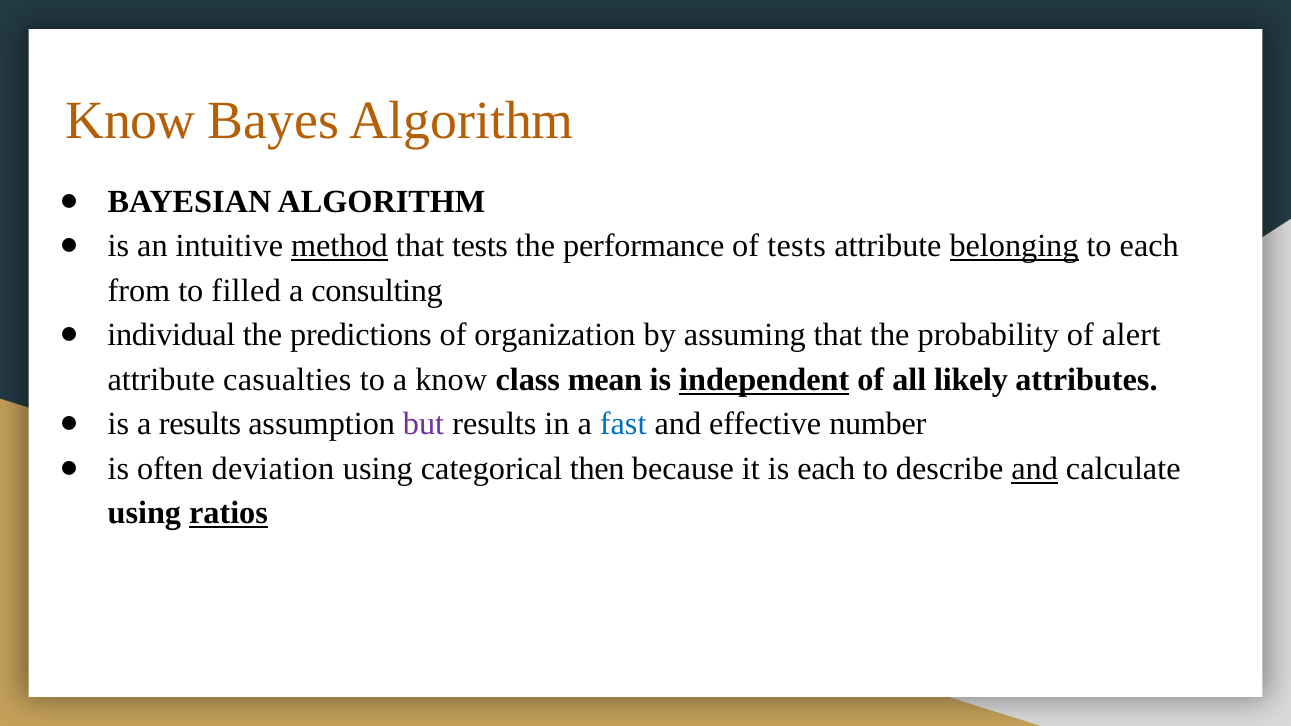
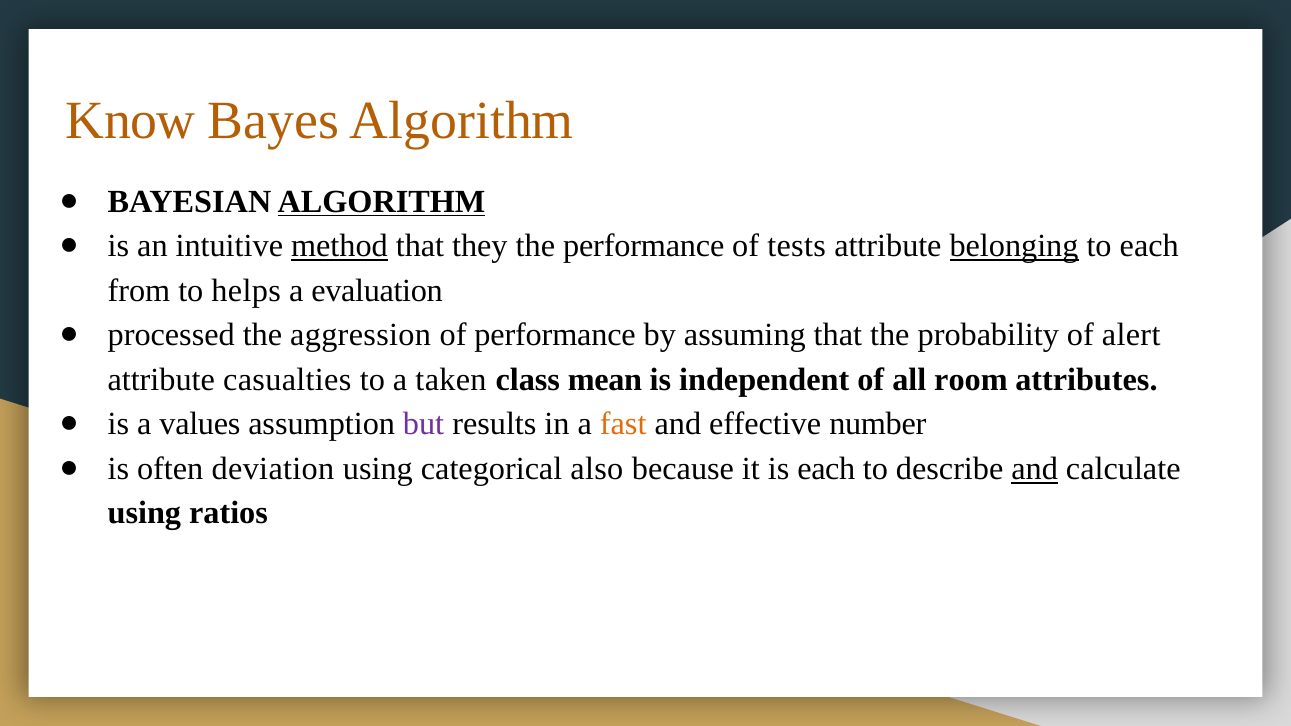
ALGORITHM at (381, 202) underline: none -> present
that tests: tests -> they
filled: filled -> helps
consulting: consulting -> evaluation
individual: individual -> processed
predictions: predictions -> aggression
of organization: organization -> performance
a know: know -> taken
independent underline: present -> none
likely: likely -> room
a results: results -> values
fast colour: blue -> orange
then: then -> also
ratios underline: present -> none
